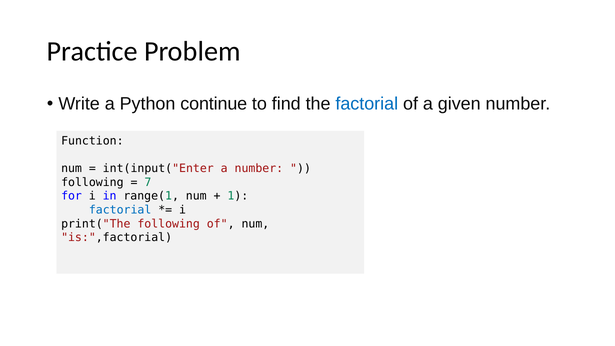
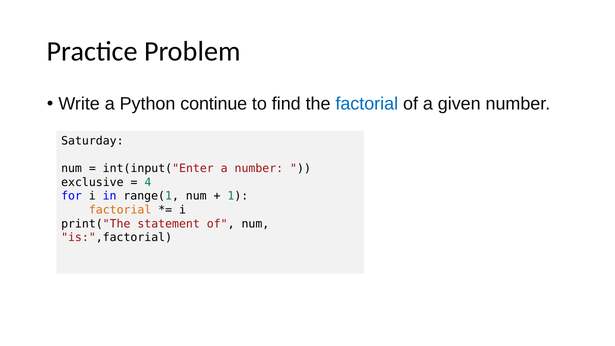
Function: Function -> Saturday
following at (92, 182): following -> exclusive
7: 7 -> 4
factorial at (120, 210) colour: blue -> orange
print("The following: following -> statement
